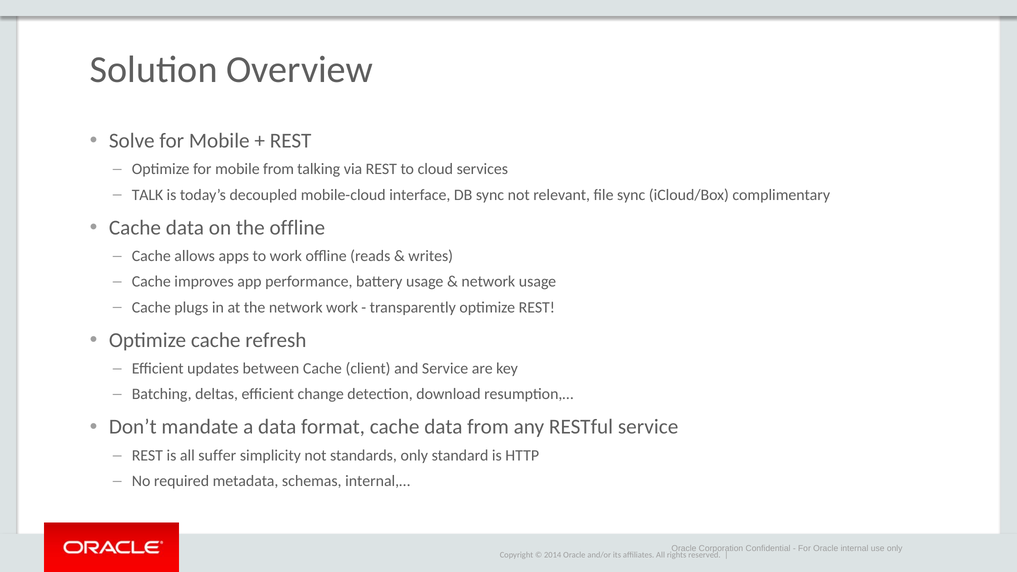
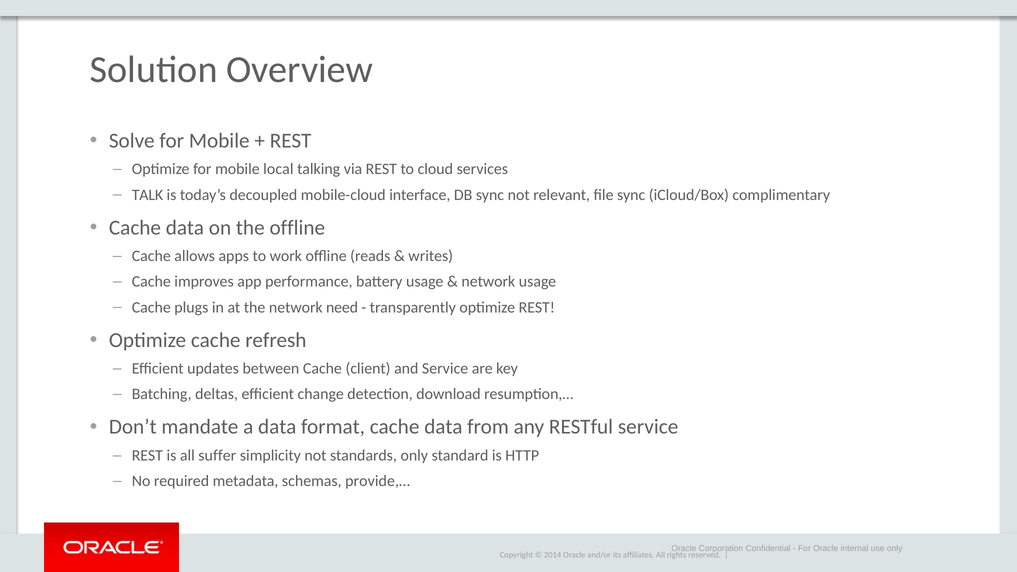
mobile from: from -> local
network work: work -> need
internal,…: internal,… -> provide,…
